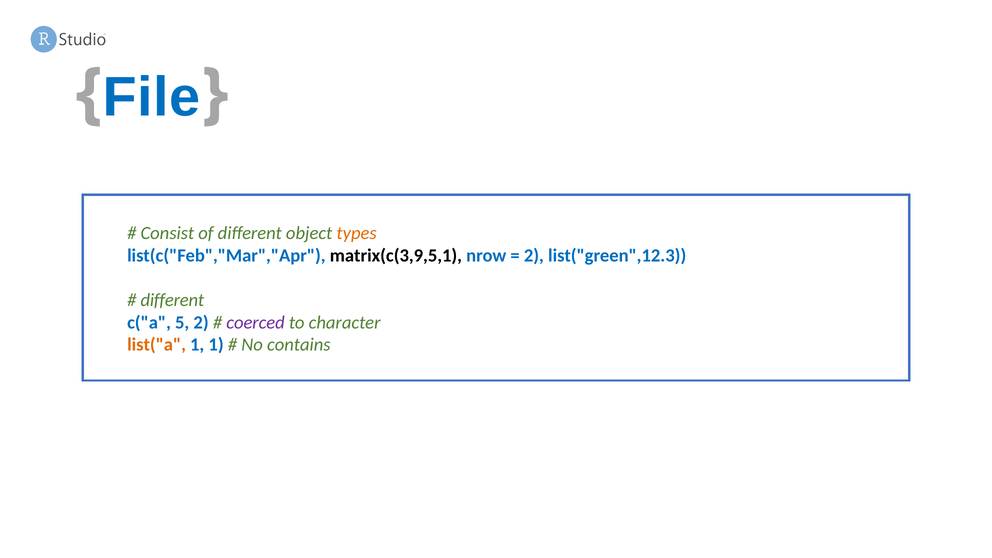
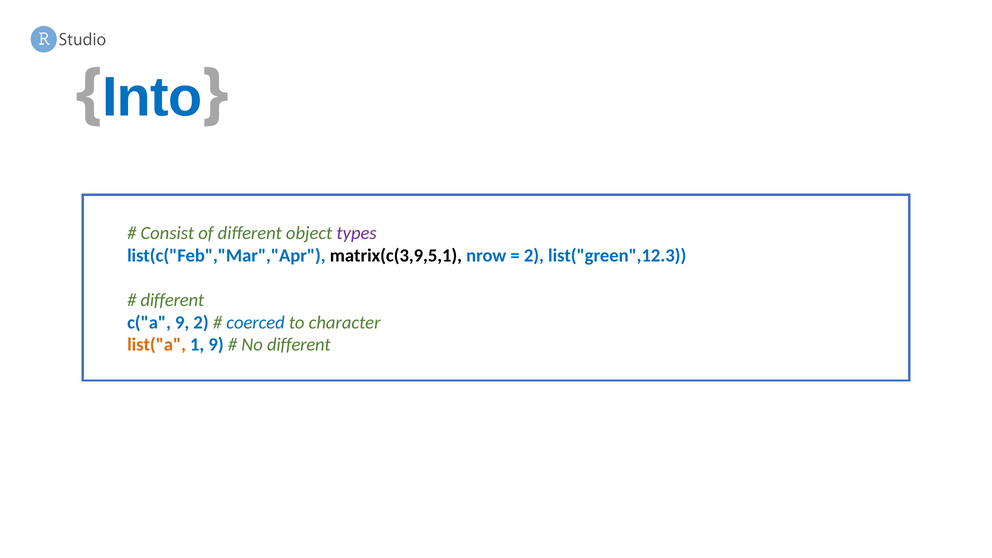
File: File -> Into
types colour: orange -> purple
c("a 5: 5 -> 9
coerced colour: purple -> blue
1 1: 1 -> 9
No contains: contains -> different
